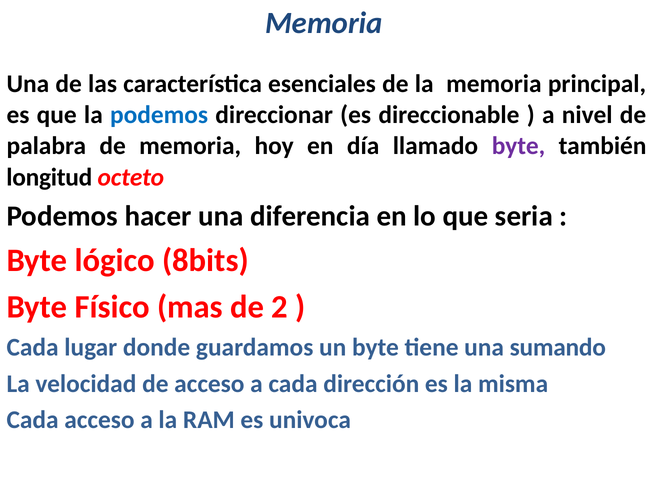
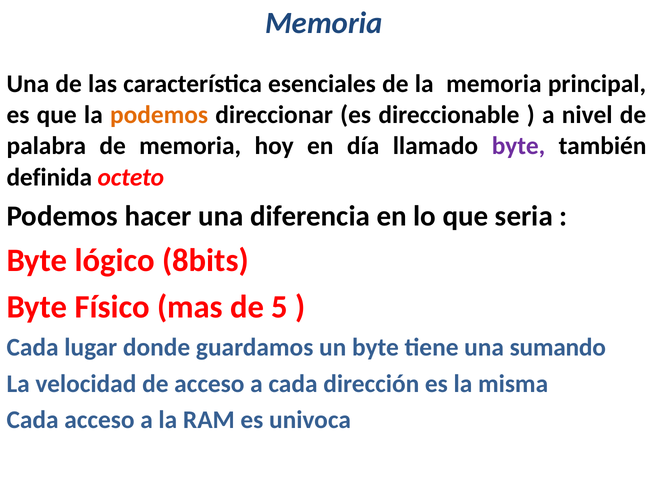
podemos at (159, 115) colour: blue -> orange
longitud: longitud -> definida
2: 2 -> 5
